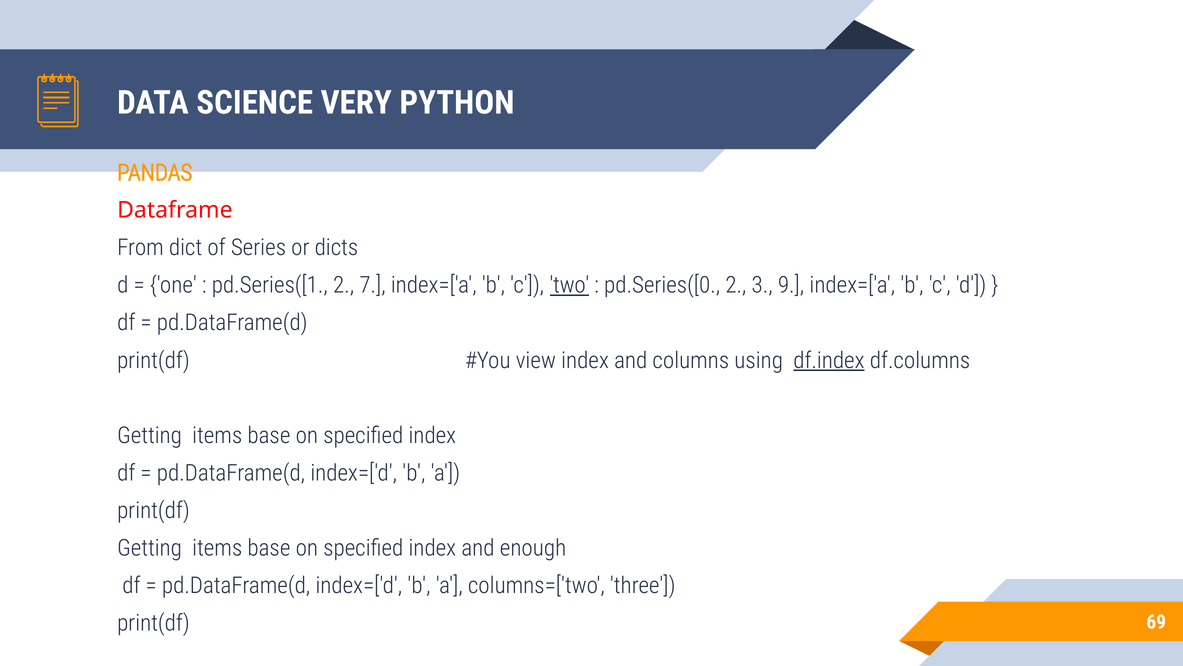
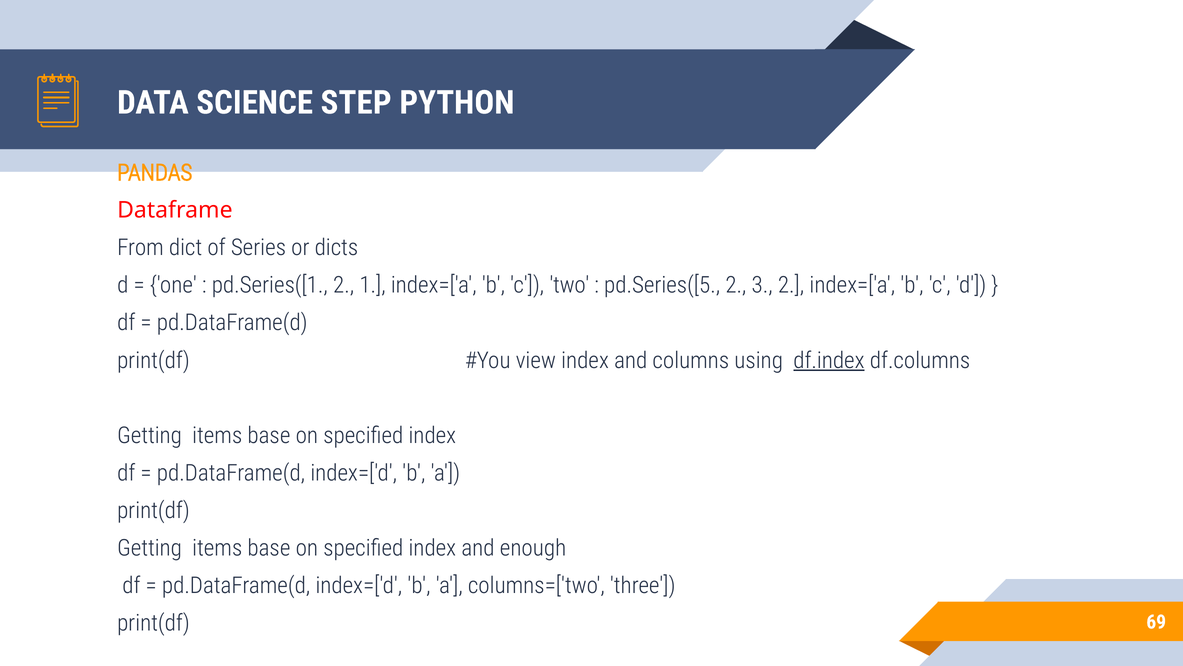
VERY: VERY -> STEP
7: 7 -> 1
two underline: present -> none
pd.Series([0: pd.Series([0 -> pd.Series([5
3 9: 9 -> 2
